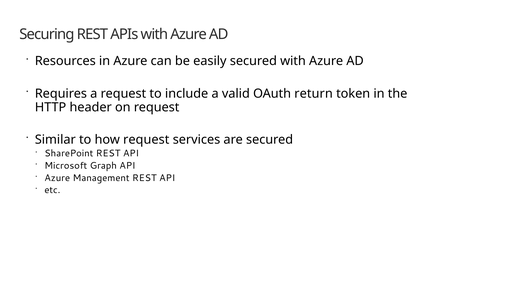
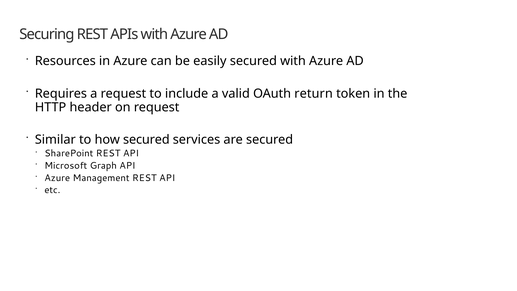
how request: request -> secured
